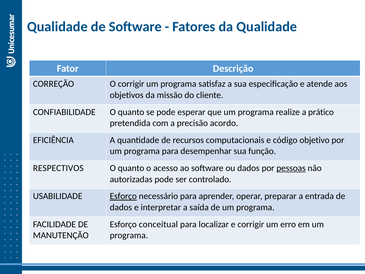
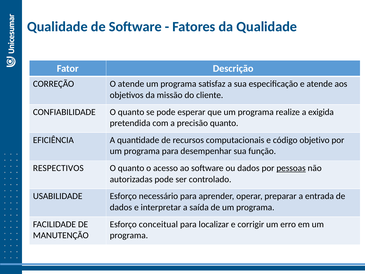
O corrigir: corrigir -> atende
prático: prático -> exigida
precisão acordo: acordo -> quanto
Esforço at (123, 196) underline: present -> none
